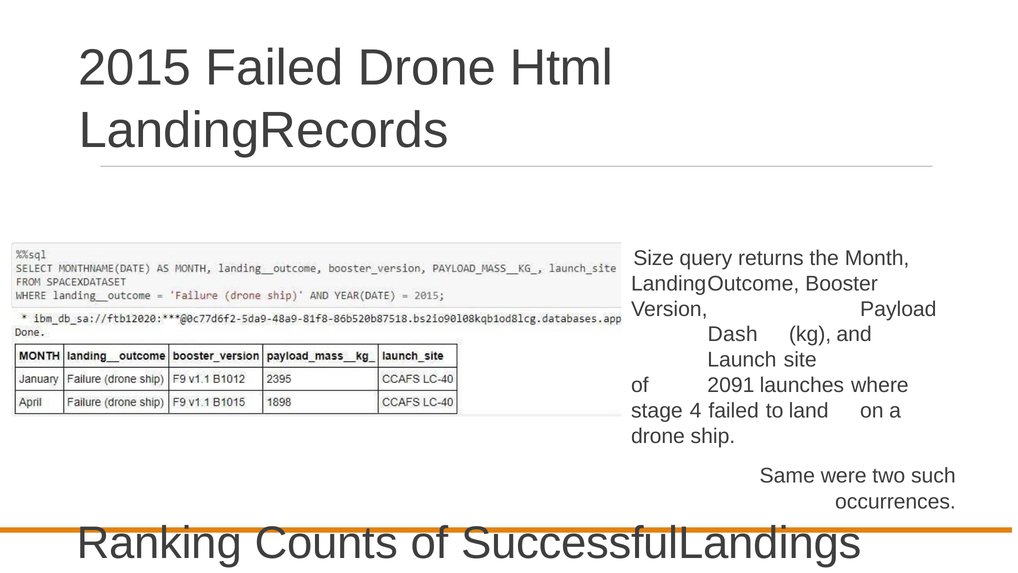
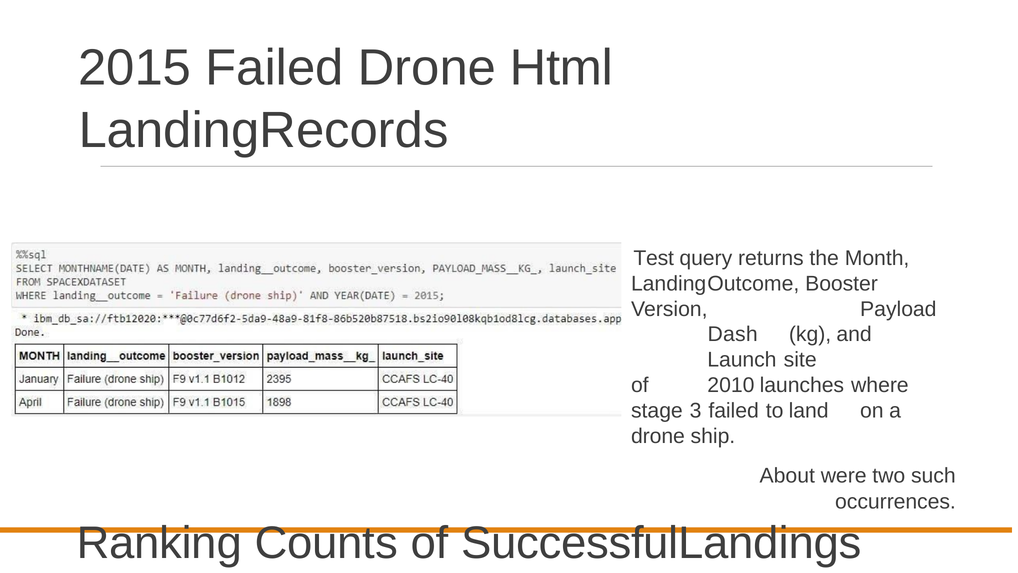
Size: Size -> Test
2091: 2091 -> 2010
4: 4 -> 3
Same: Same -> About
